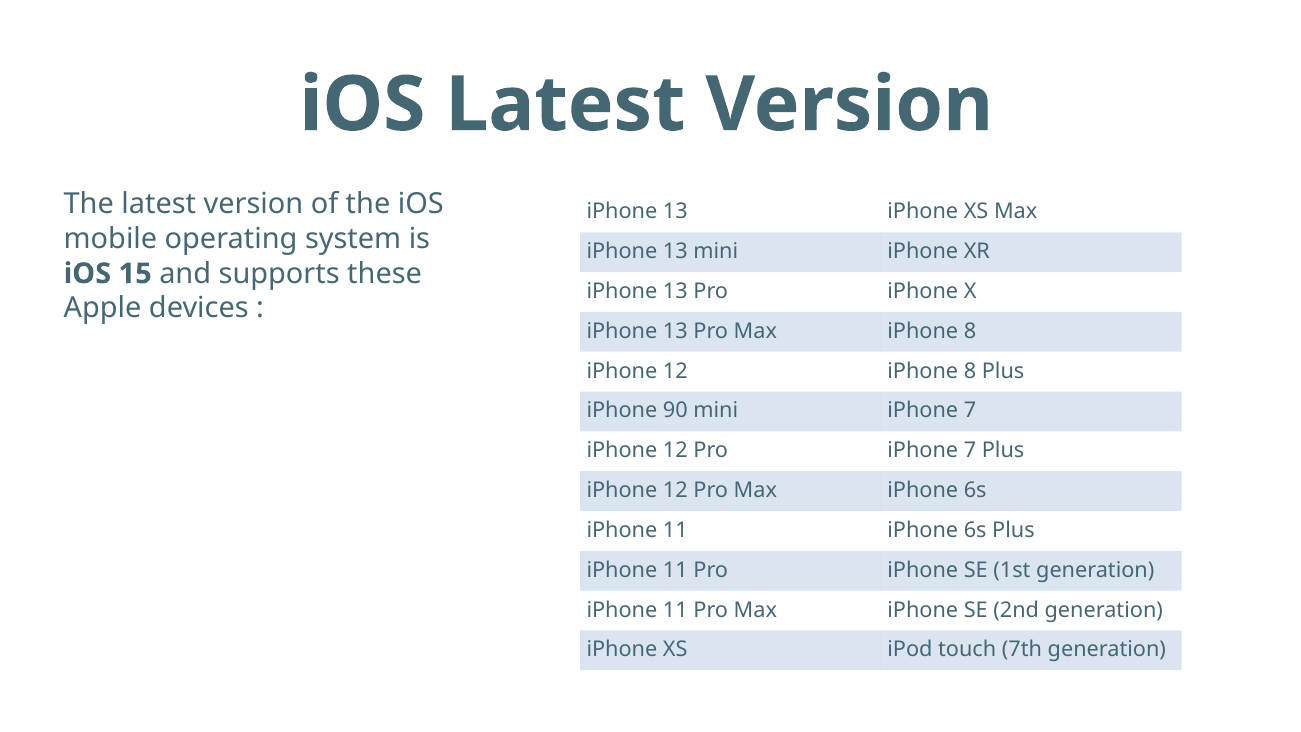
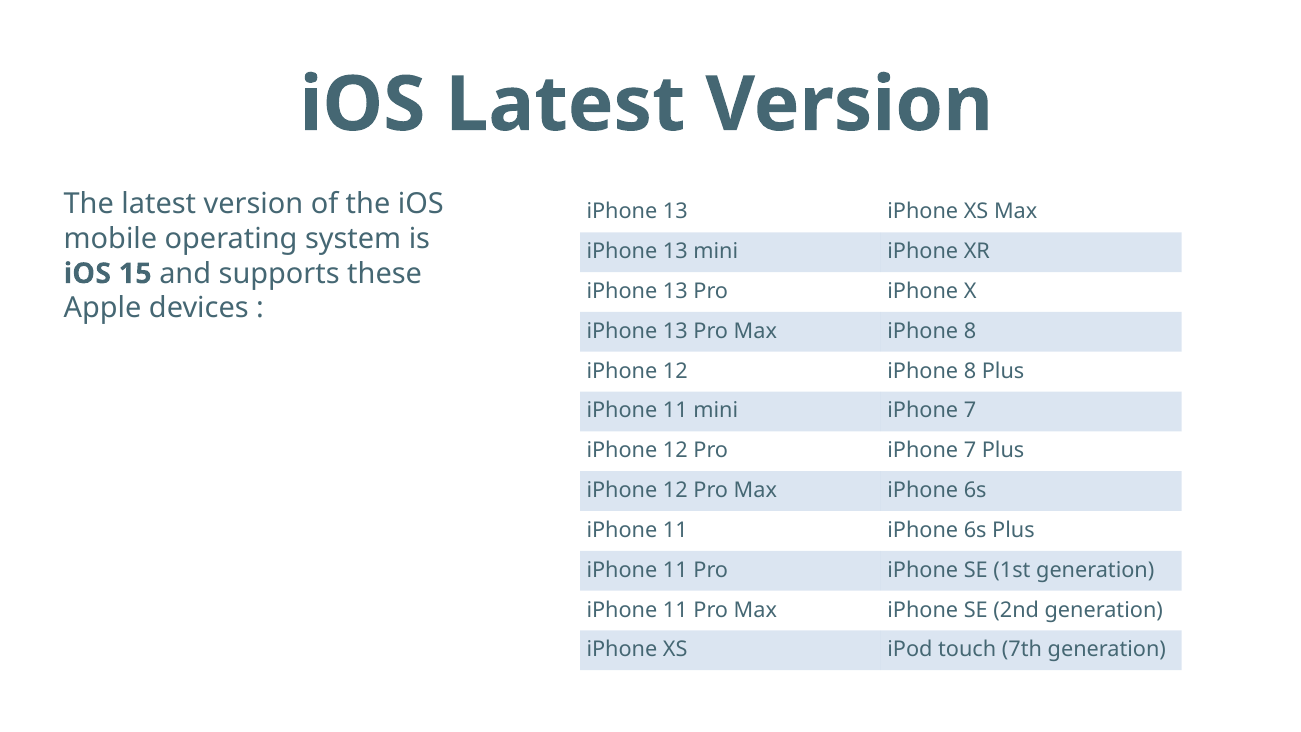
90 at (675, 411): 90 -> 11
